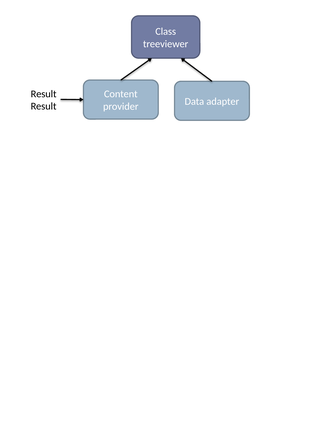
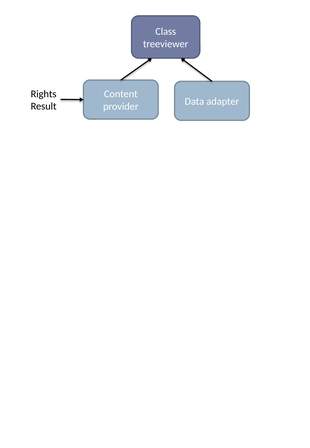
Result at (44, 94): Result -> Rights
